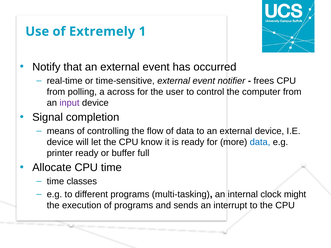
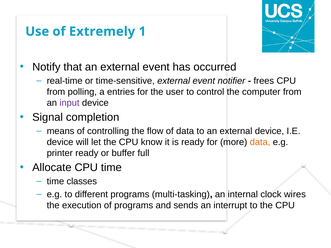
across: across -> entries
data at (260, 142) colour: blue -> orange
might: might -> wires
